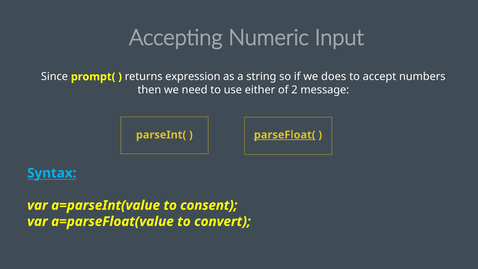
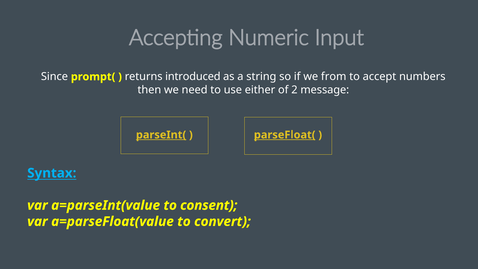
expression: expression -> introduced
does: does -> from
parseInt( underline: none -> present
